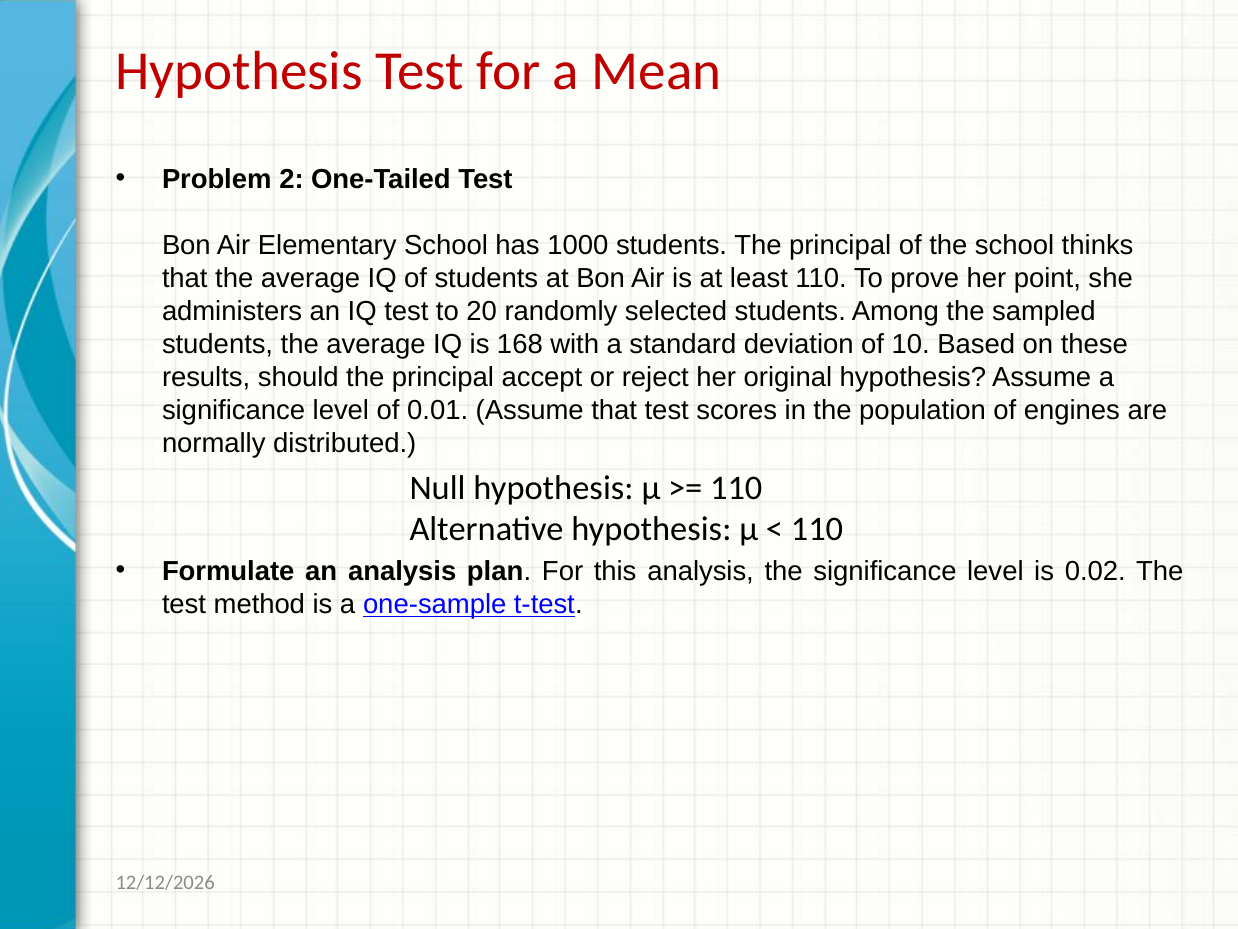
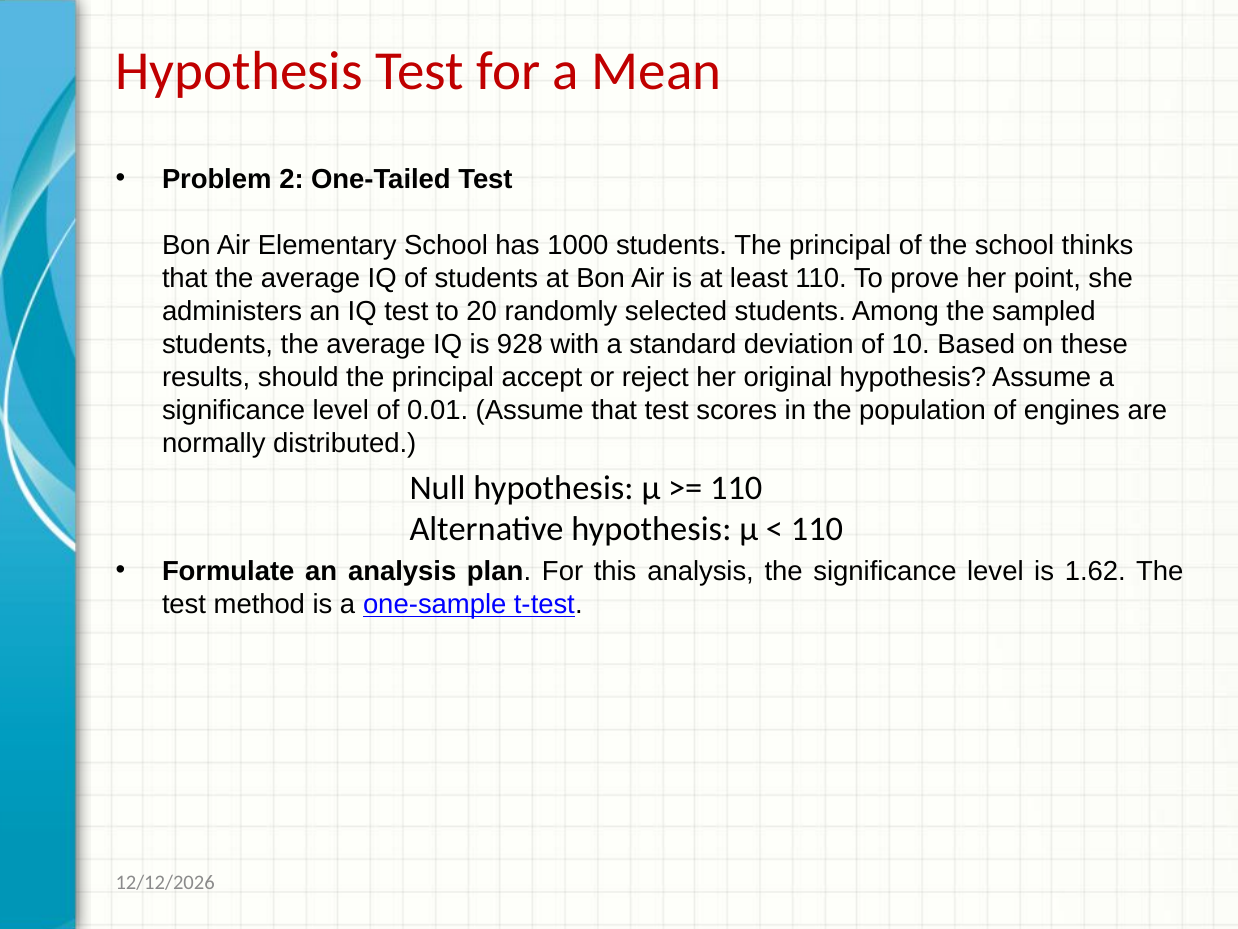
168: 168 -> 928
0.02: 0.02 -> 1.62
